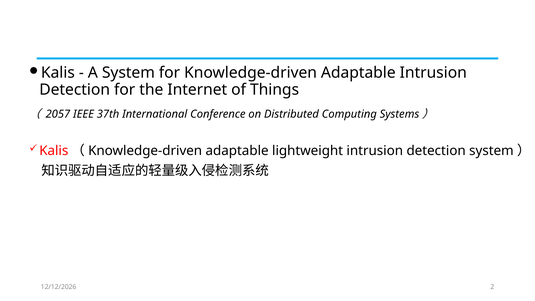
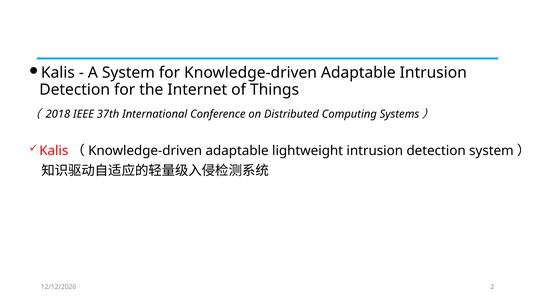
2057: 2057 -> 2018
